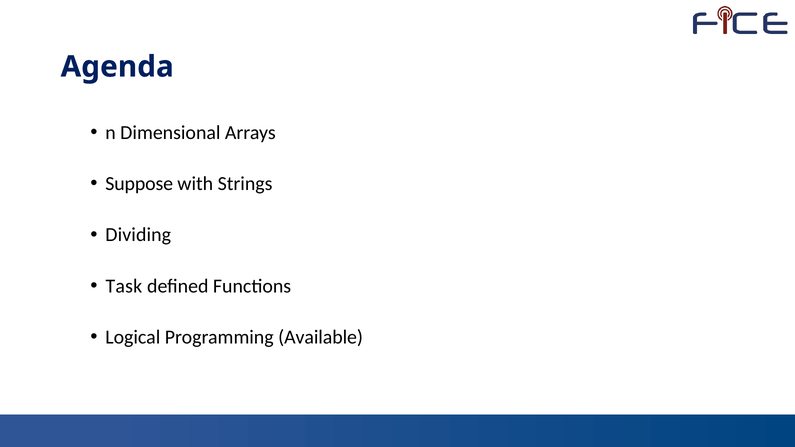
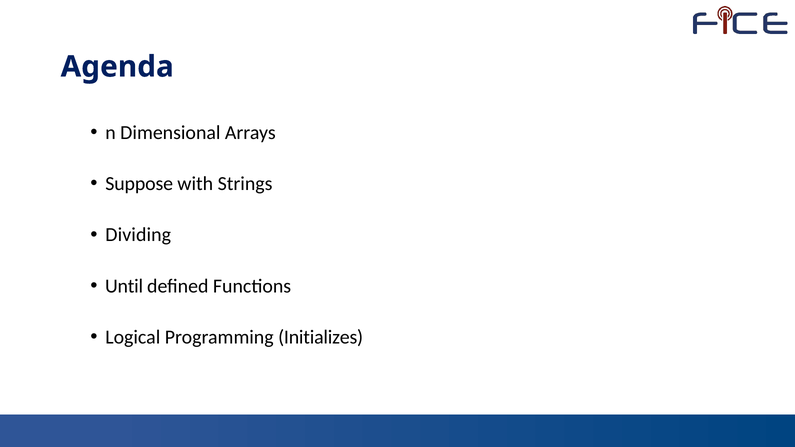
Task: Task -> Until
Available: Available -> Initializes
